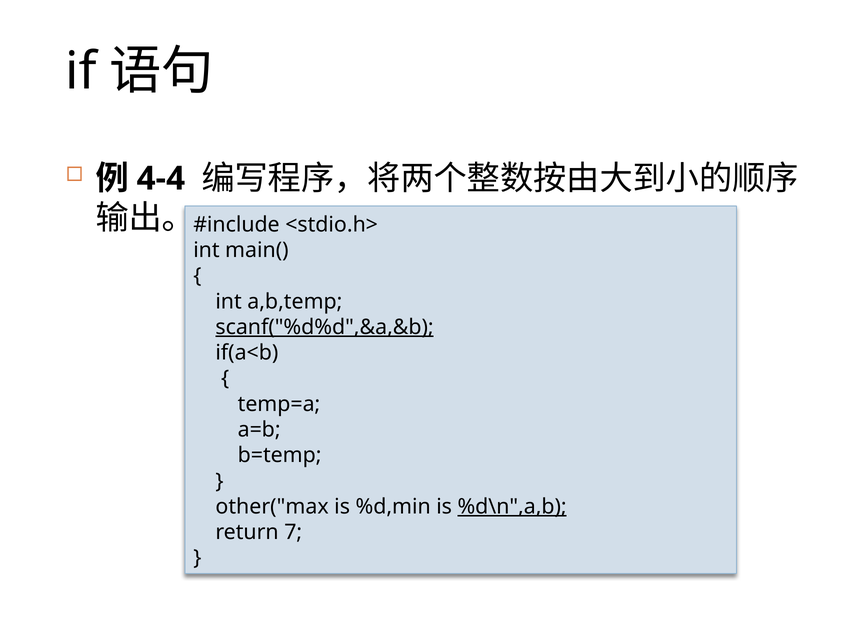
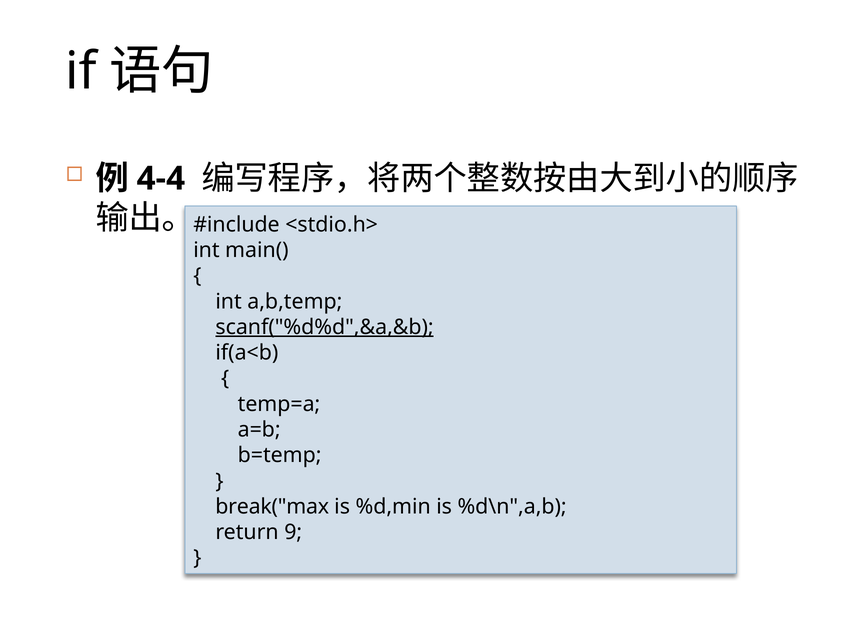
other("max: other("max -> break("max
%d\n",a,b underline: present -> none
7: 7 -> 9
